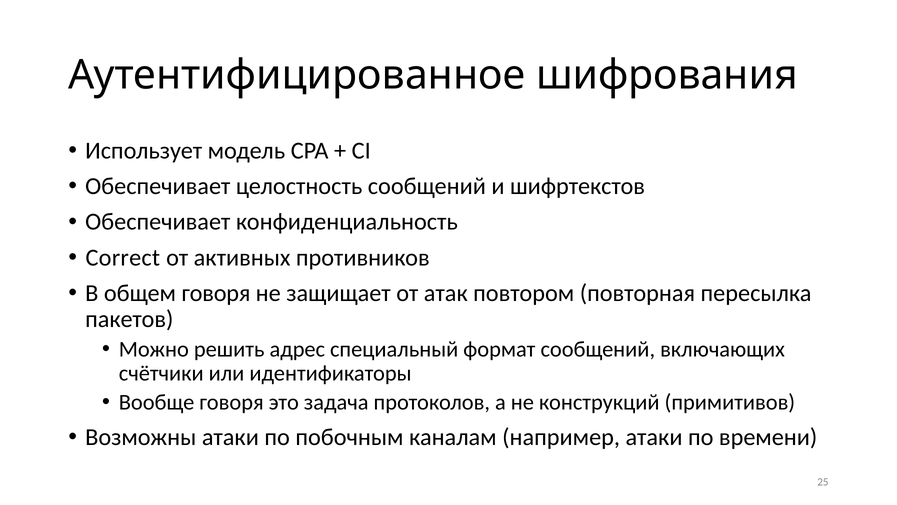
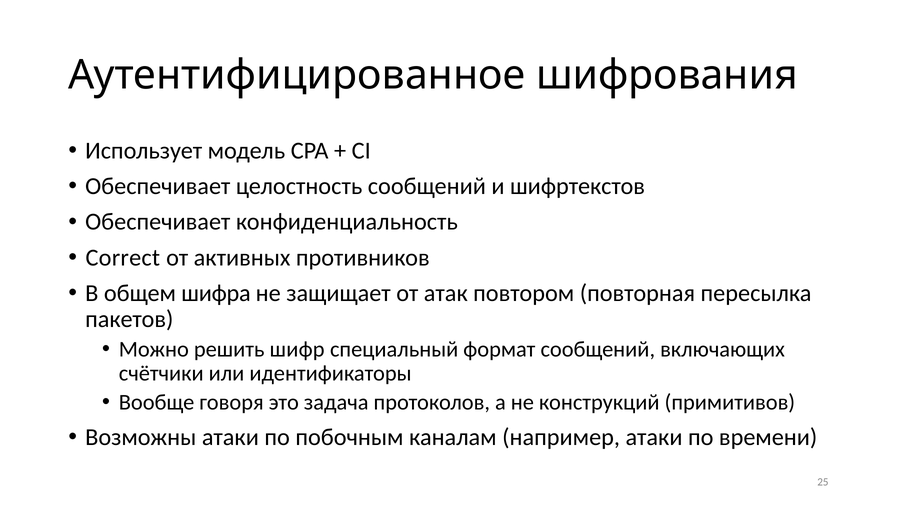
общем говоря: говоря -> шифра
адрес: адрес -> шифр
